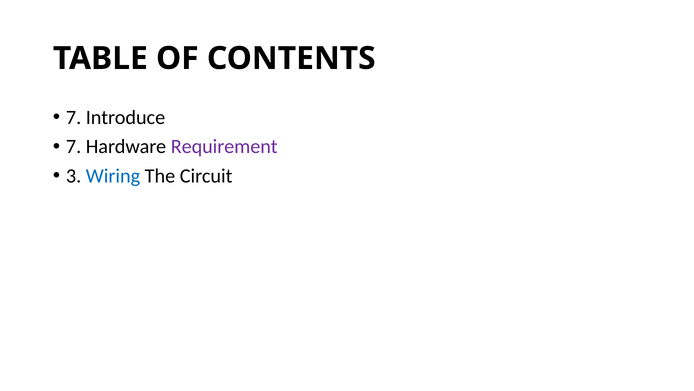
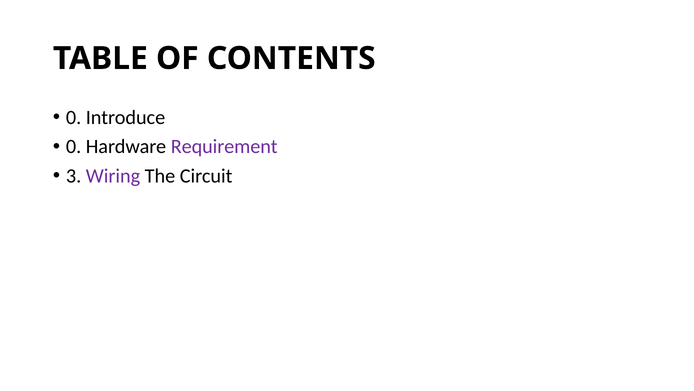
7 at (74, 117): 7 -> 0
7 at (74, 146): 7 -> 0
Wiring colour: blue -> purple
